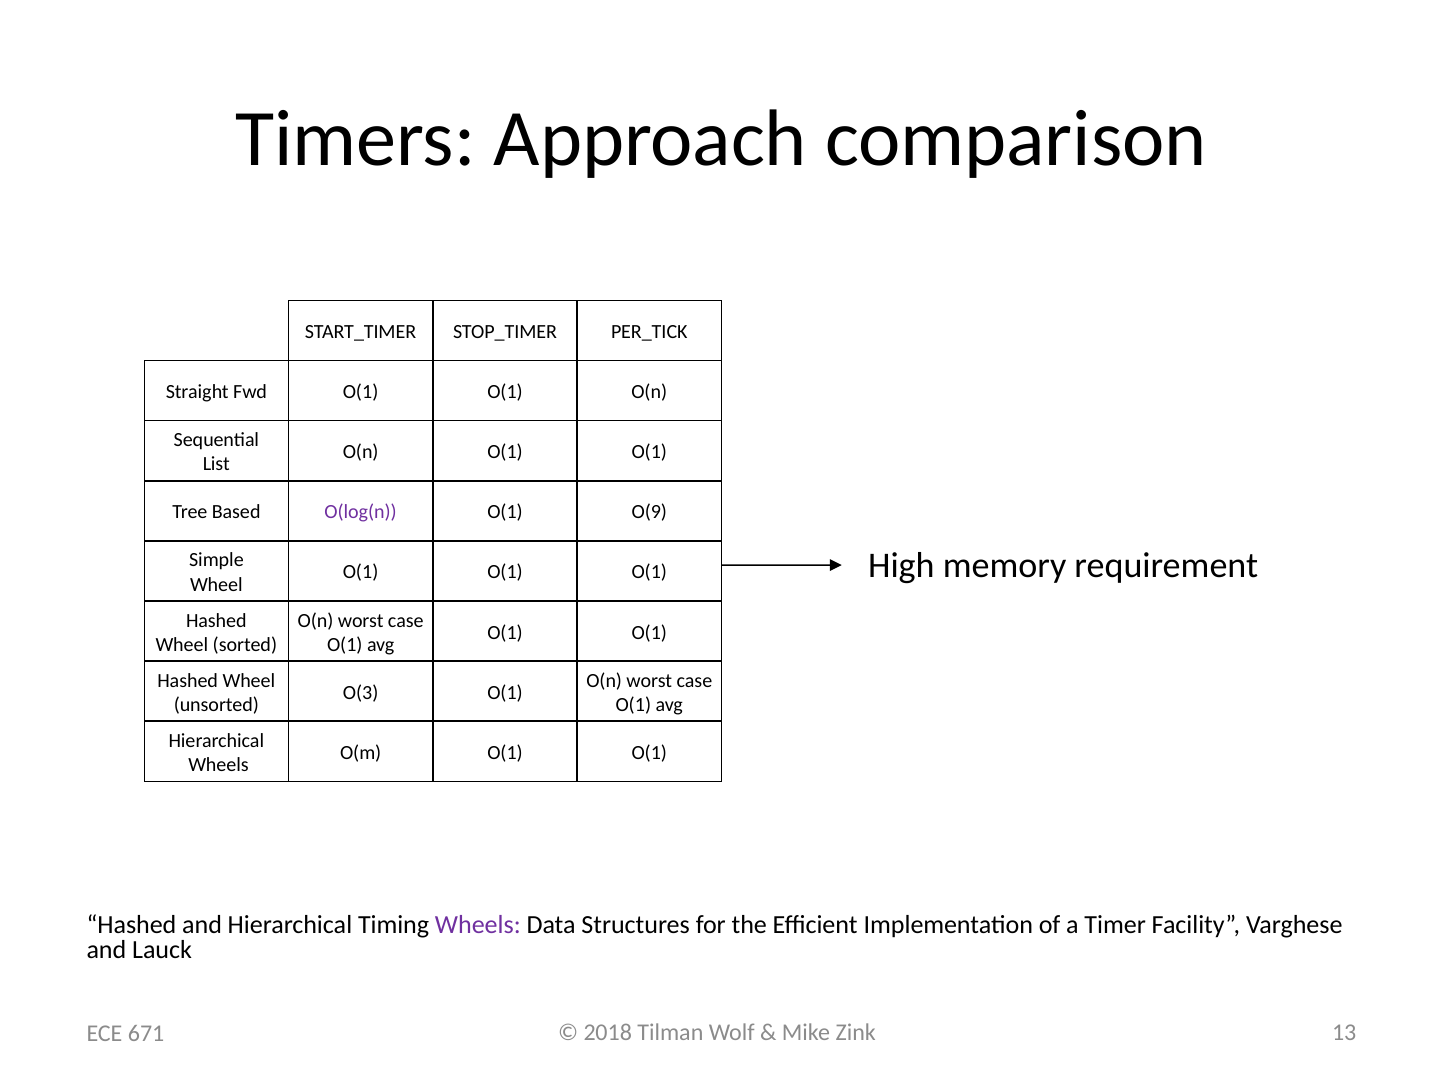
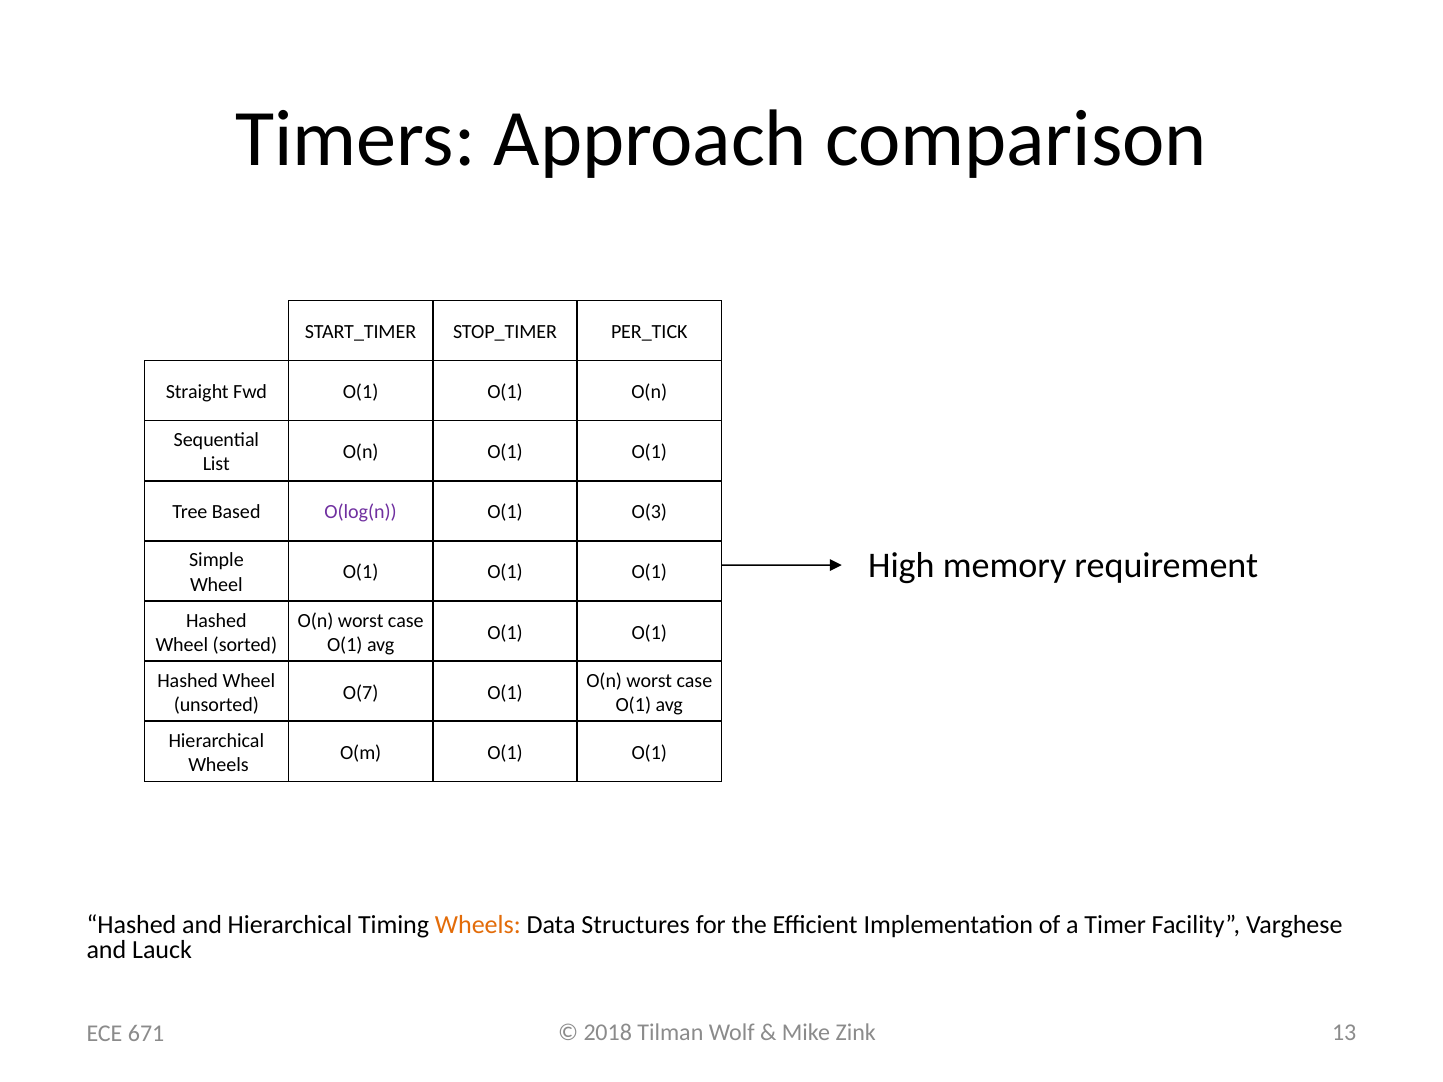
O(9: O(9 -> O(3
O(3: O(3 -> O(7
Wheels at (478, 926) colour: purple -> orange
